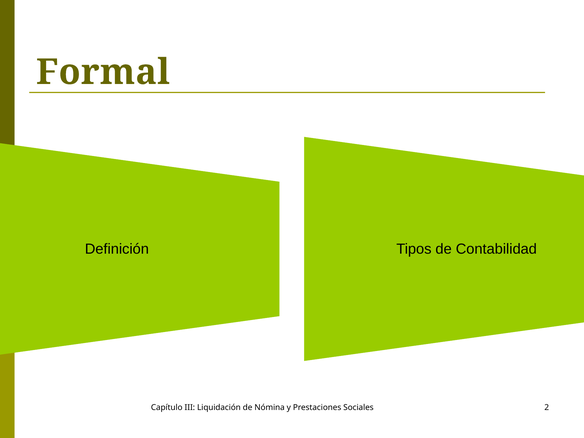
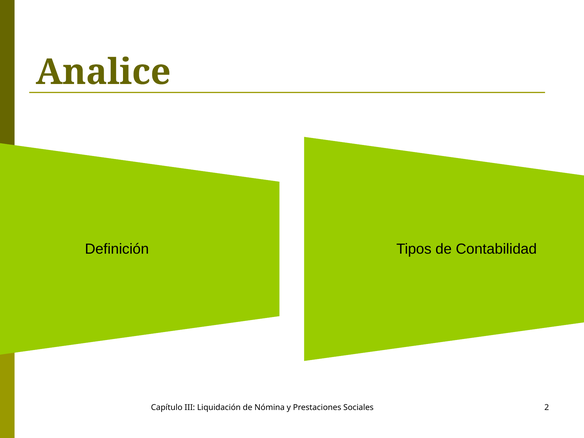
Formal: Formal -> Analice
